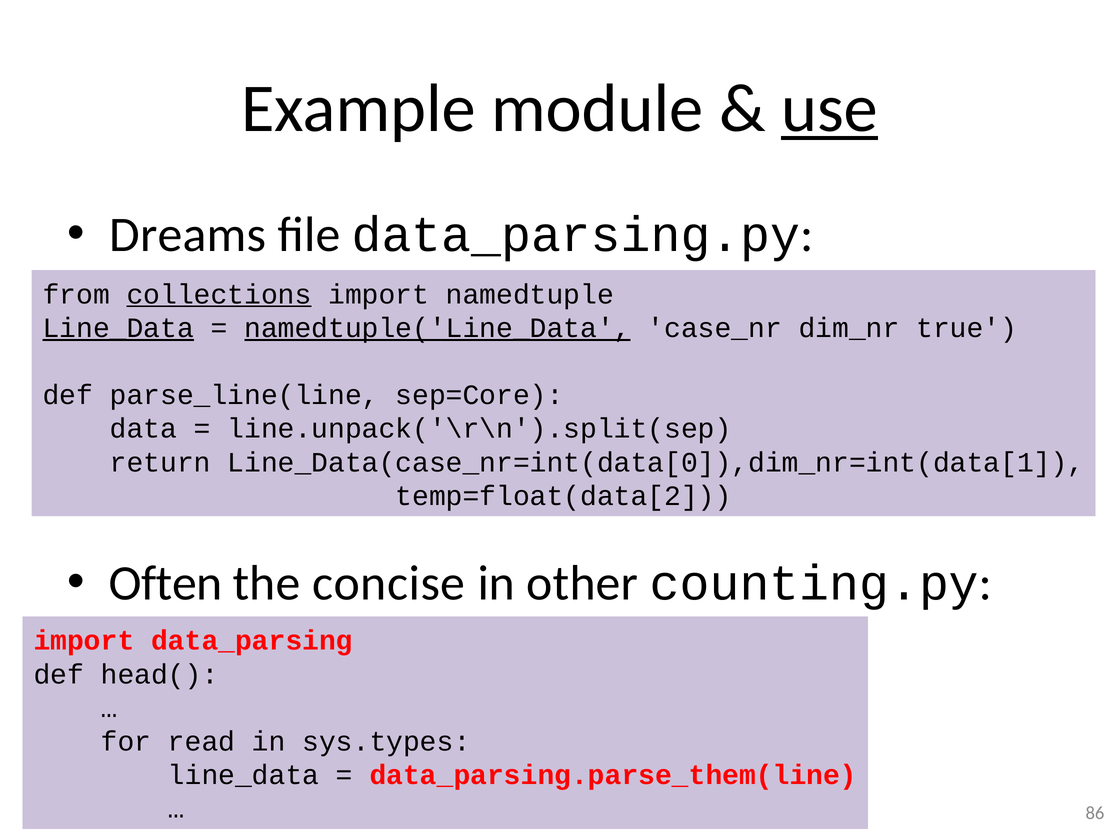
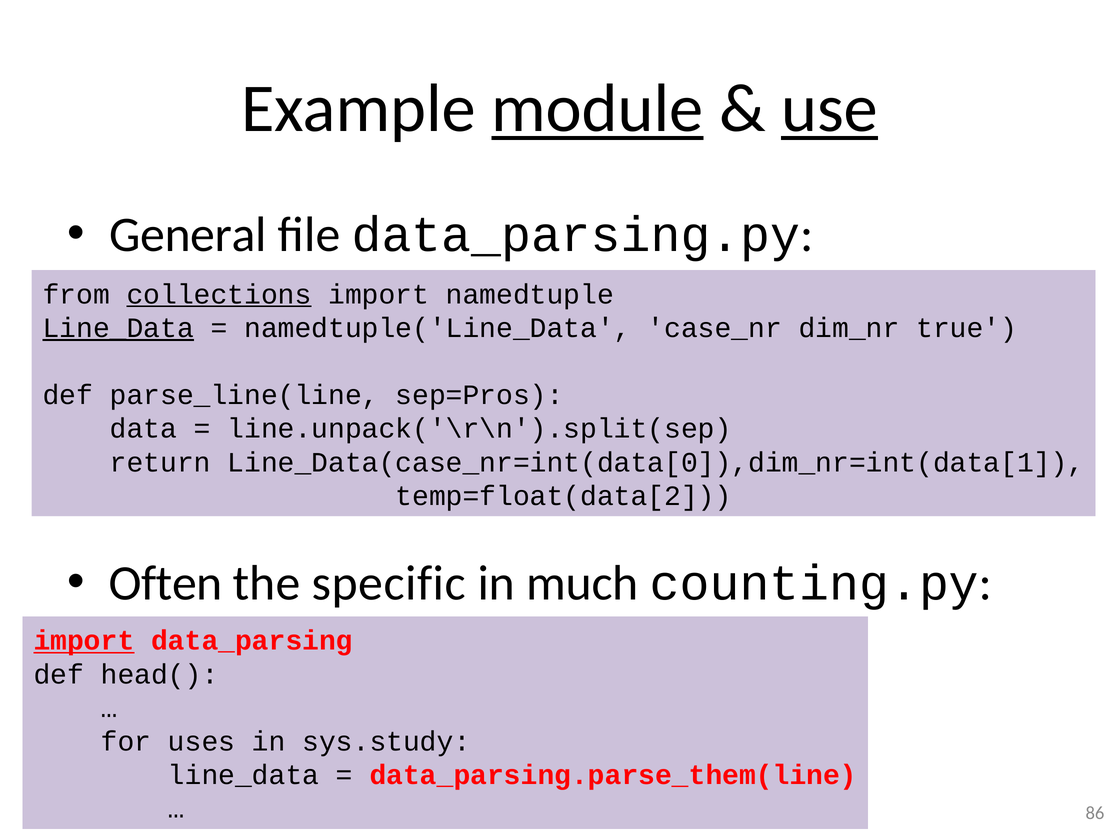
module underline: none -> present
Dreams: Dreams -> General
namedtuple('Line_Data underline: present -> none
sep=Core: sep=Core -> sep=Pros
concise: concise -> specific
other: other -> much
import at (84, 641) underline: none -> present
read: read -> uses
sys.types: sys.types -> sys.study
